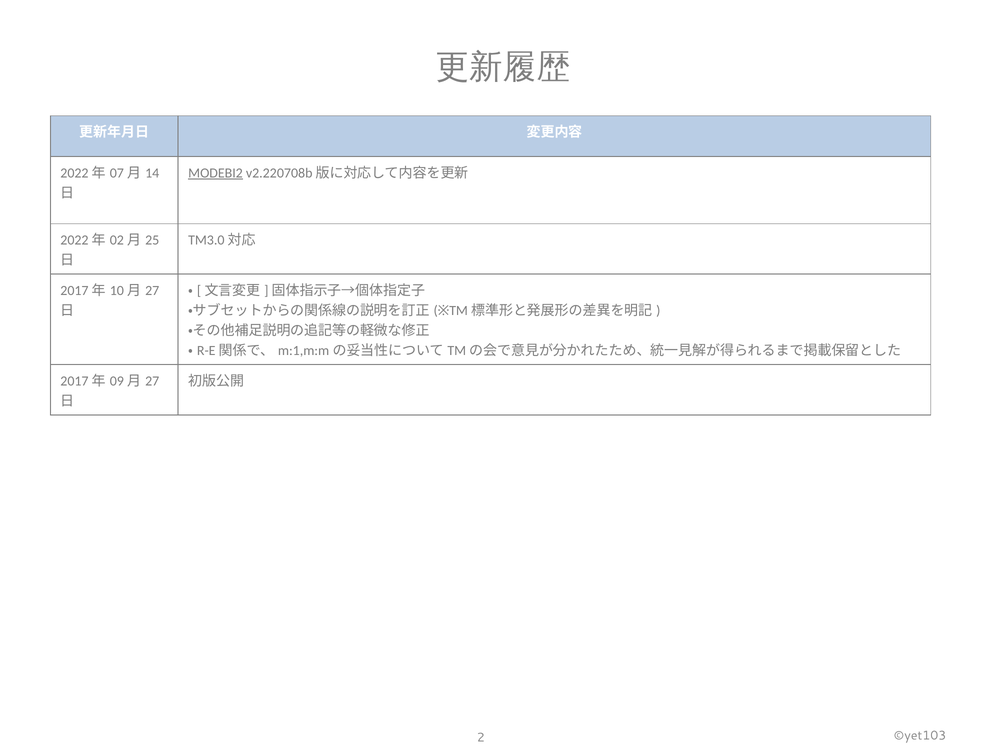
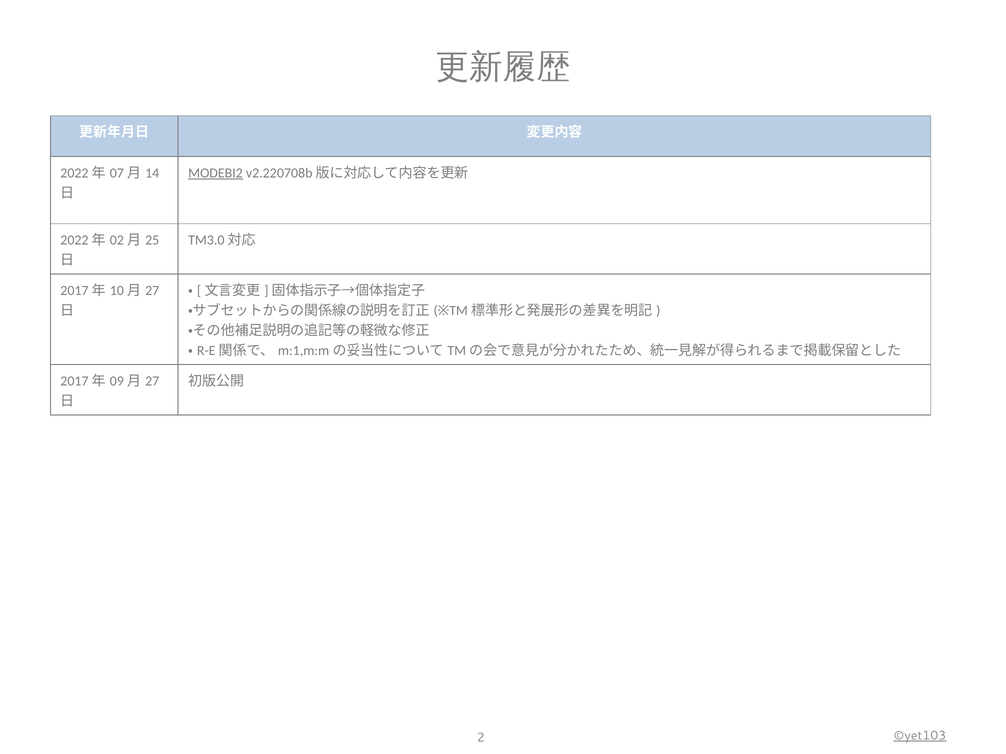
©yet103 underline: none -> present
